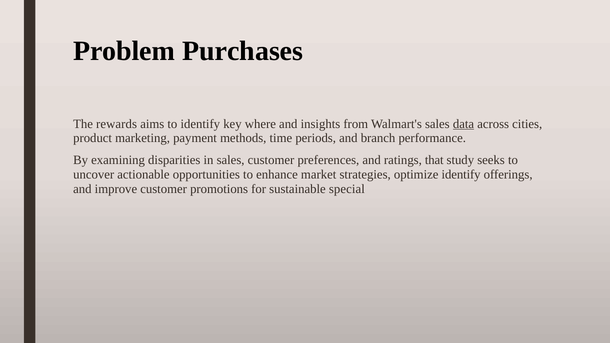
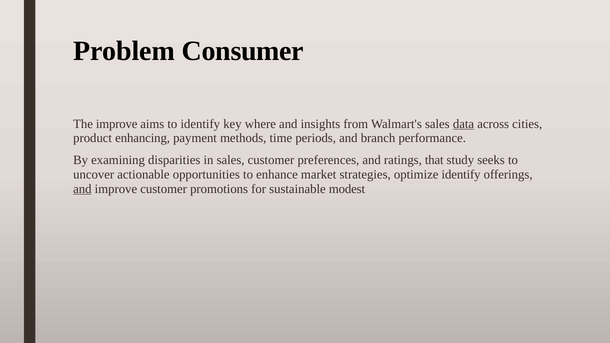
Purchases: Purchases -> Consumer
The rewards: rewards -> improve
marketing: marketing -> enhancing
and at (82, 189) underline: none -> present
special: special -> modest
